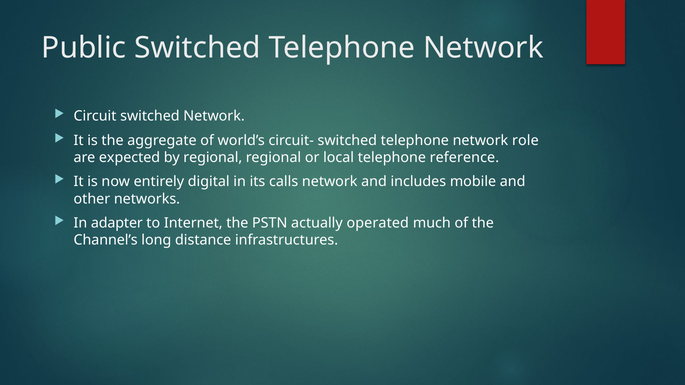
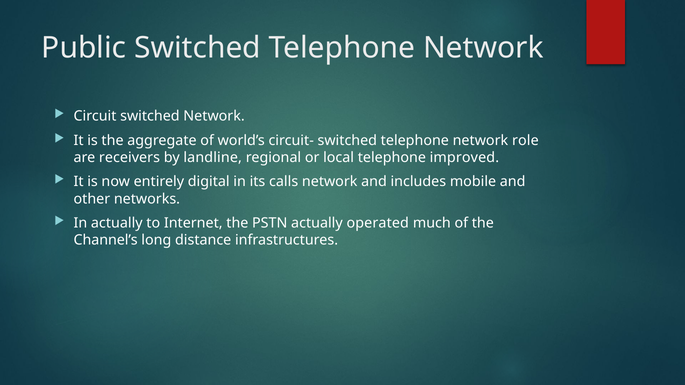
expected: expected -> receivers
by regional: regional -> landline
reference: reference -> improved
In adapter: adapter -> actually
